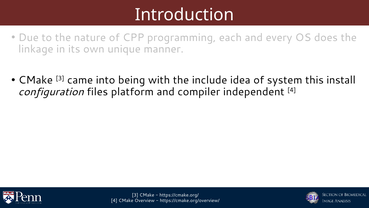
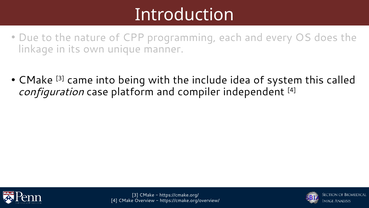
install: install -> called
files: files -> case
